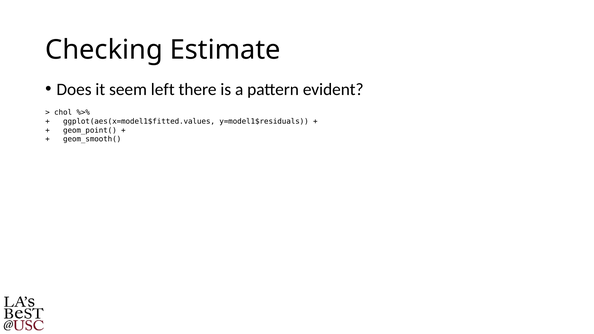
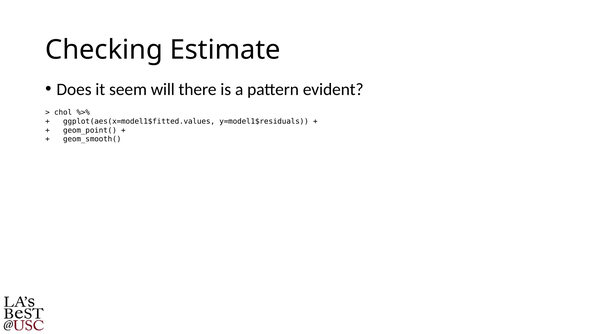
left: left -> will
